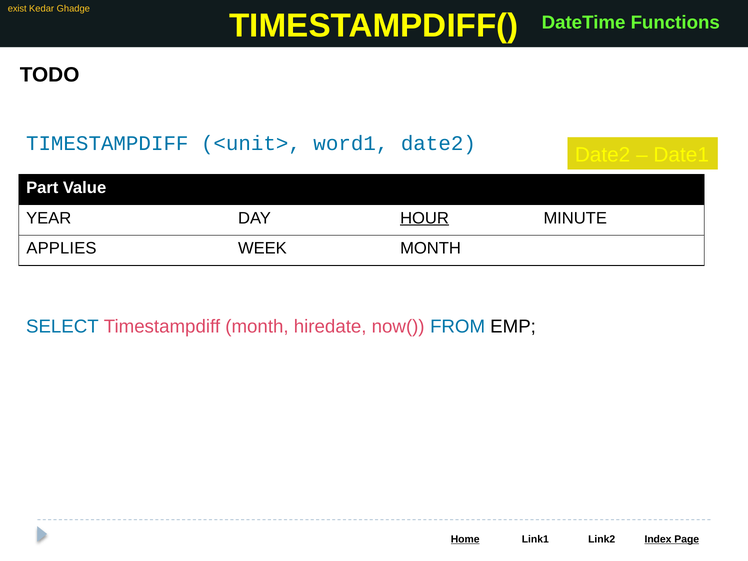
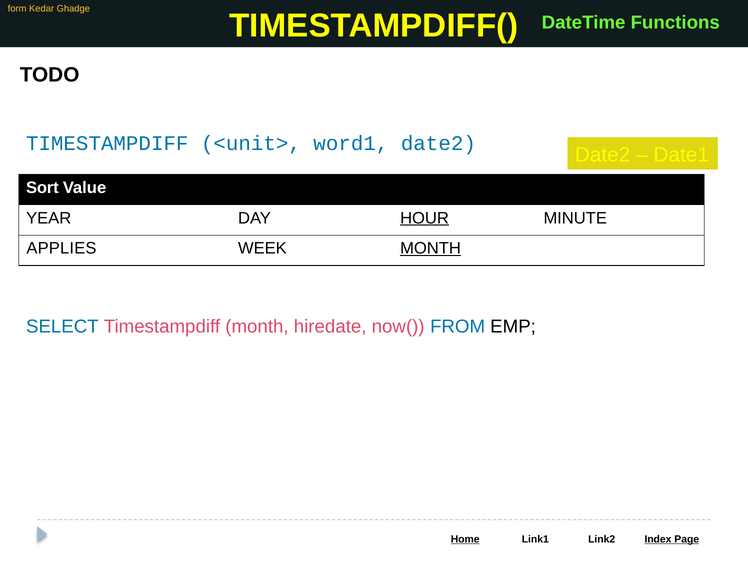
exist: exist -> form
Part: Part -> Sort
MONTH at (431, 248) underline: none -> present
